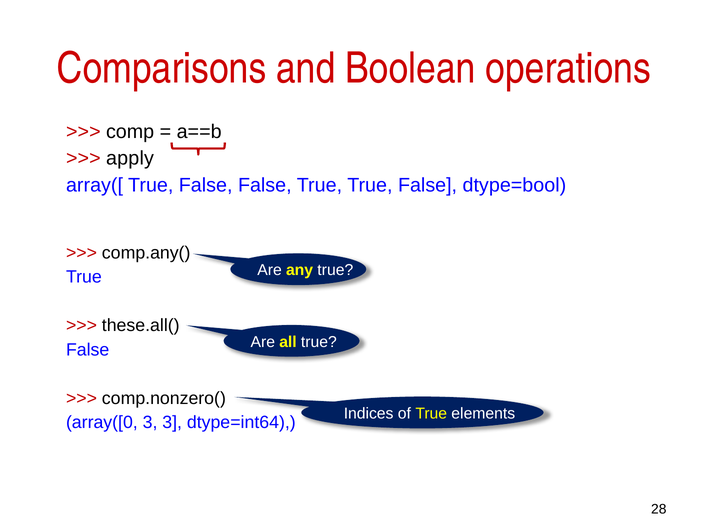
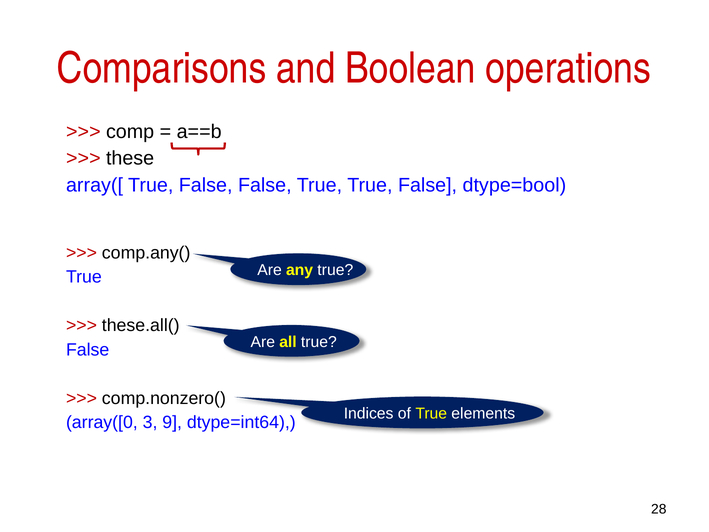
apply: apply -> these
3 3: 3 -> 9
